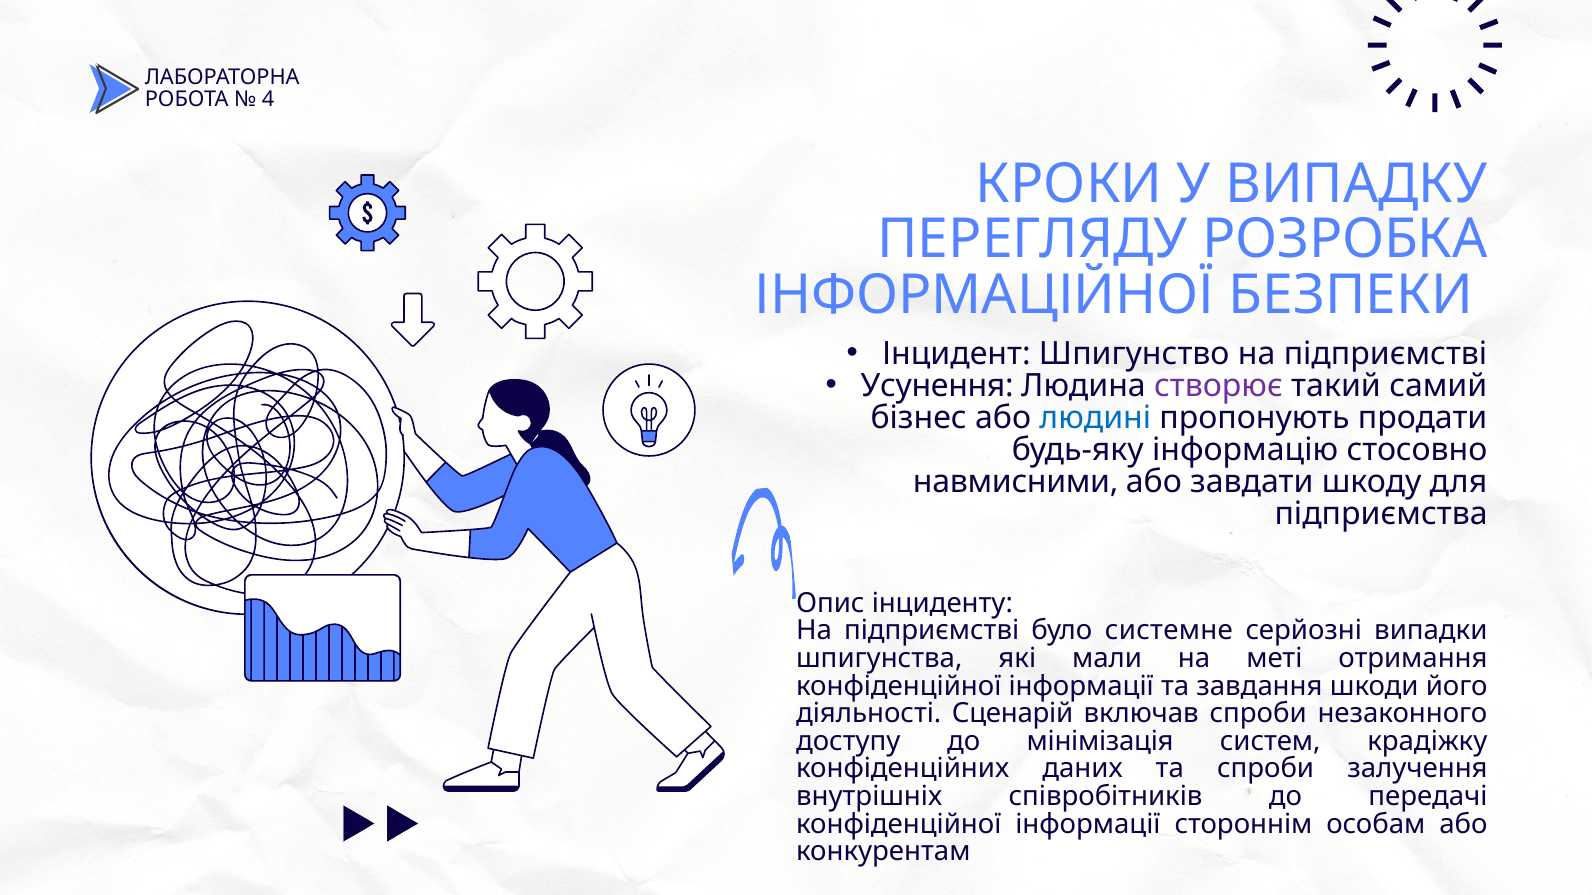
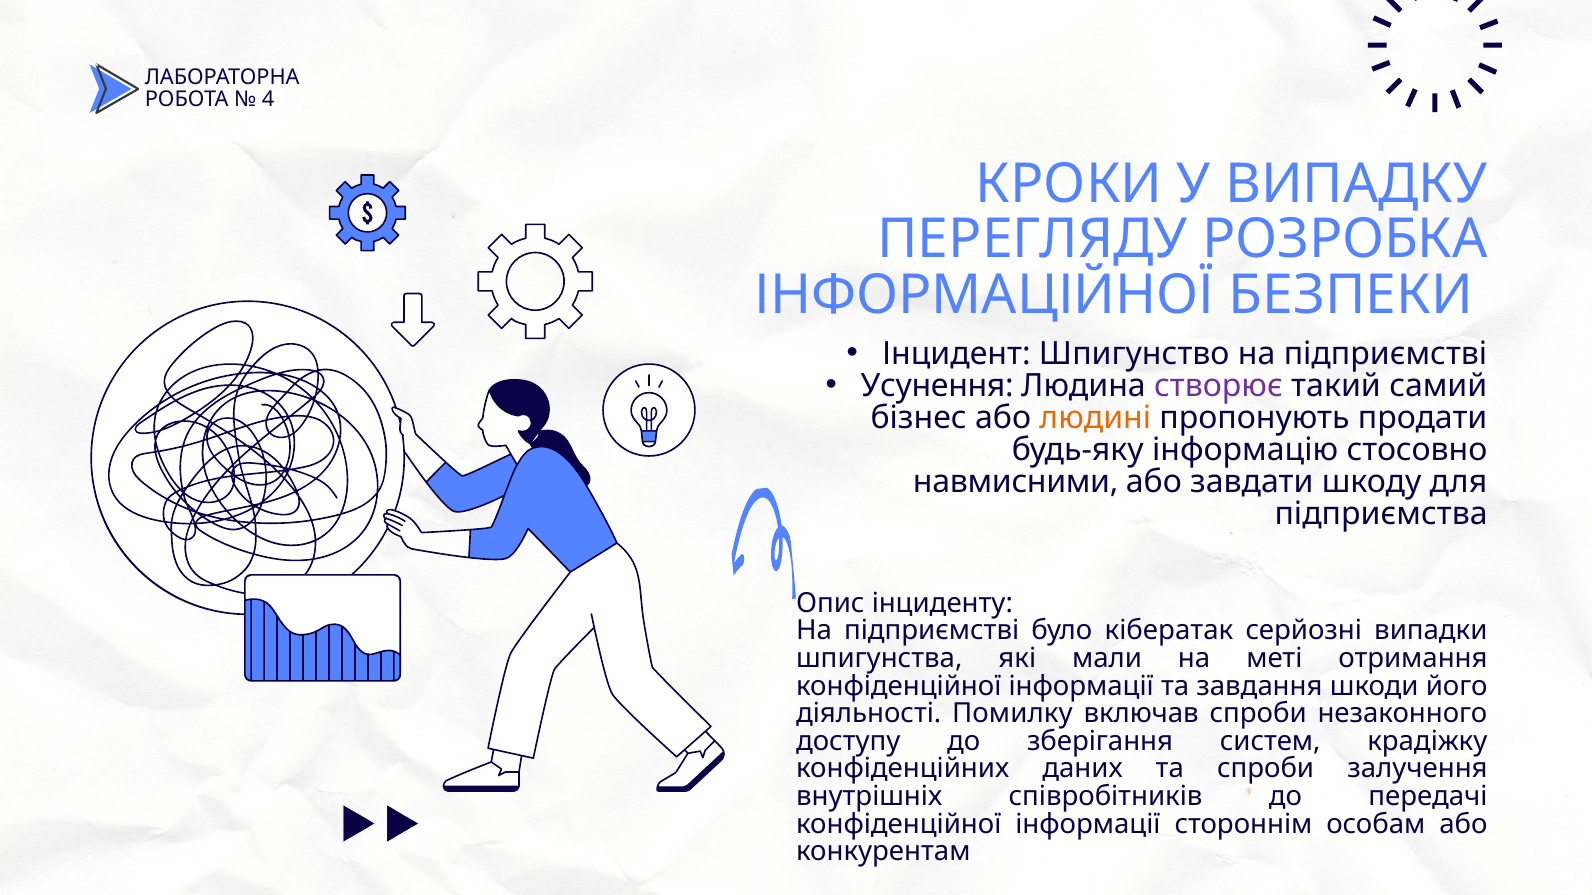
людині colour: blue -> orange
системне: системне -> кібератак
Сценарій: Сценарій -> Помилку
мінімізація: мінімізація -> зберігання
